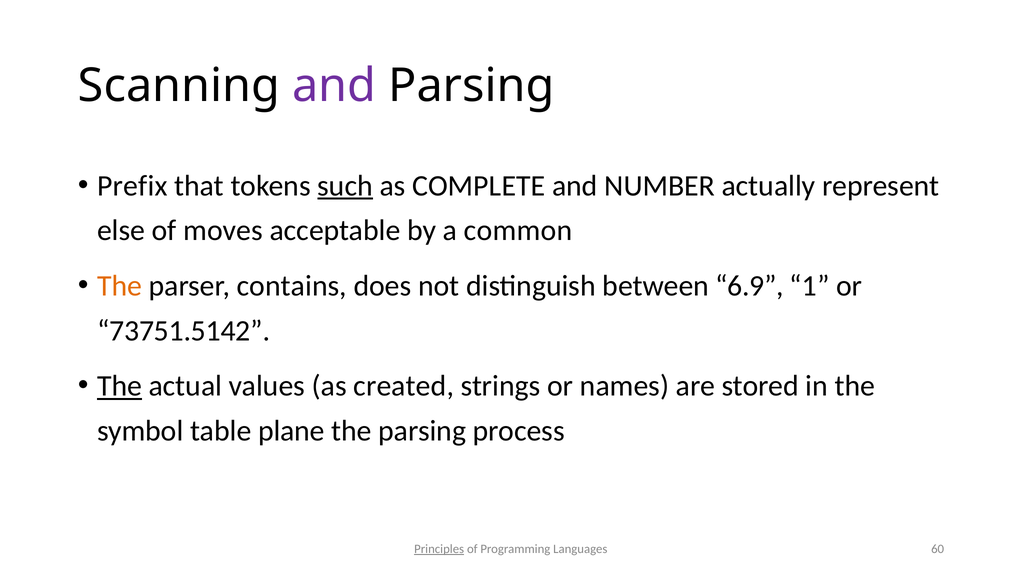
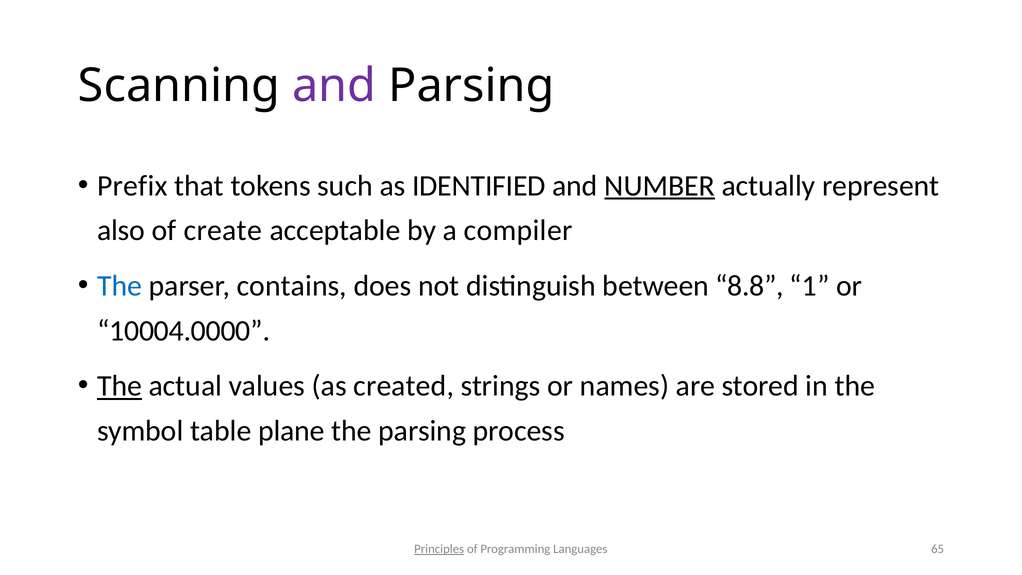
such underline: present -> none
COMPLETE: COMPLETE -> IDENTIFIED
NUMBER underline: none -> present
else: else -> also
moves: moves -> create
common: common -> compiler
The at (120, 286) colour: orange -> blue
6.9: 6.9 -> 8.8
73751.5142: 73751.5142 -> 10004.0000
60: 60 -> 65
